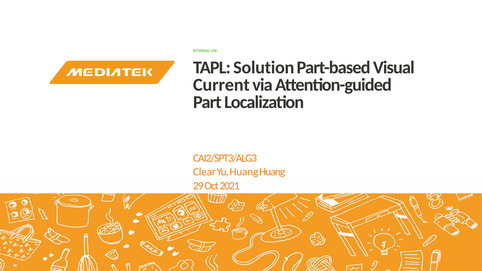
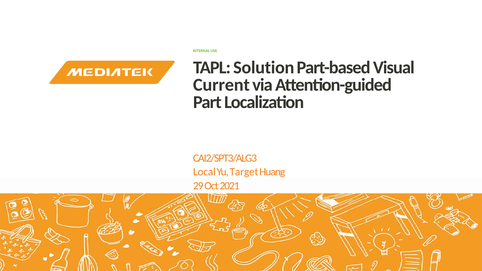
Clear: Clear -> Local
Yu Huang: Huang -> Target
